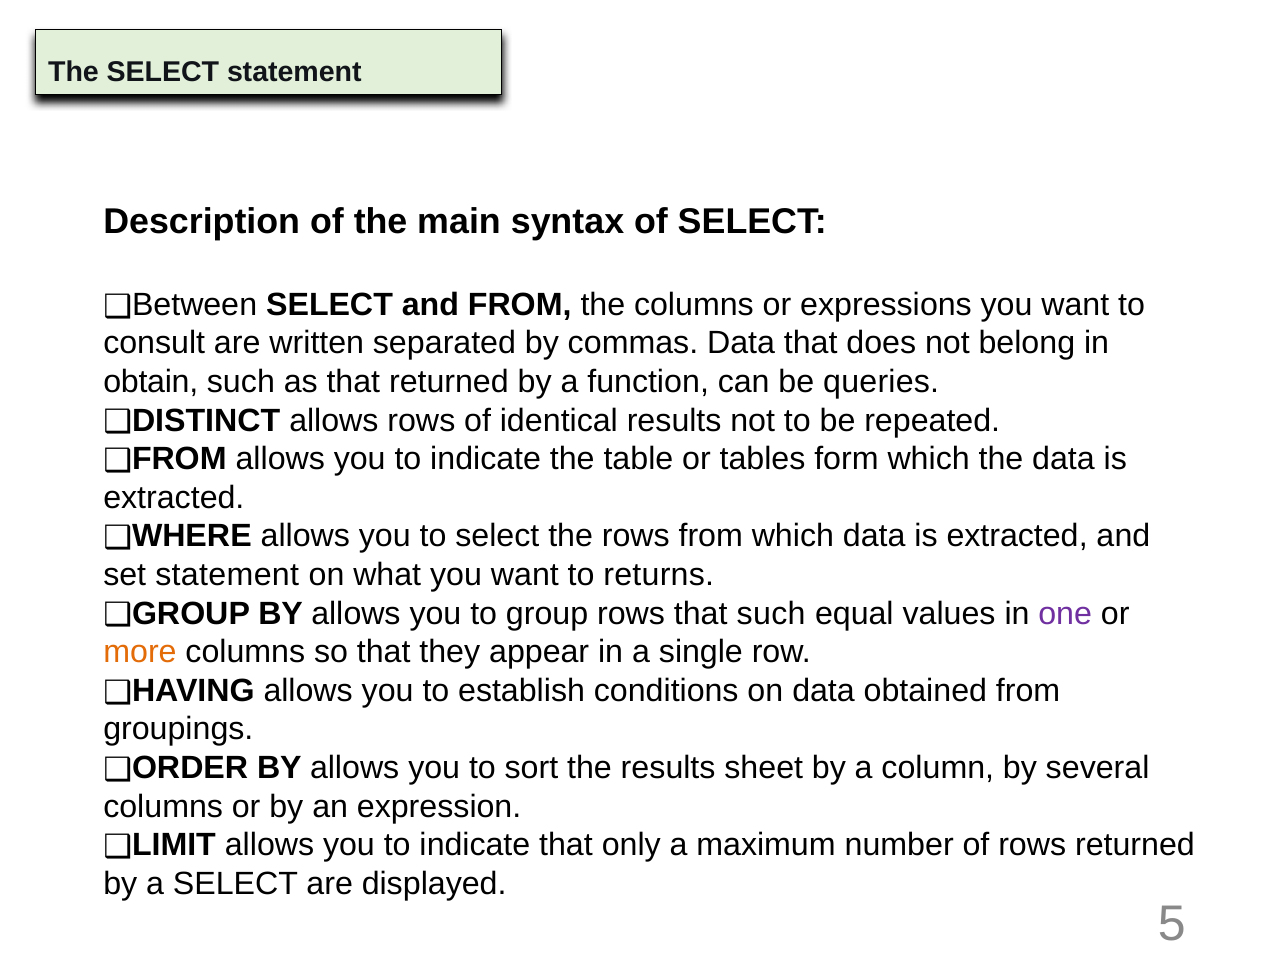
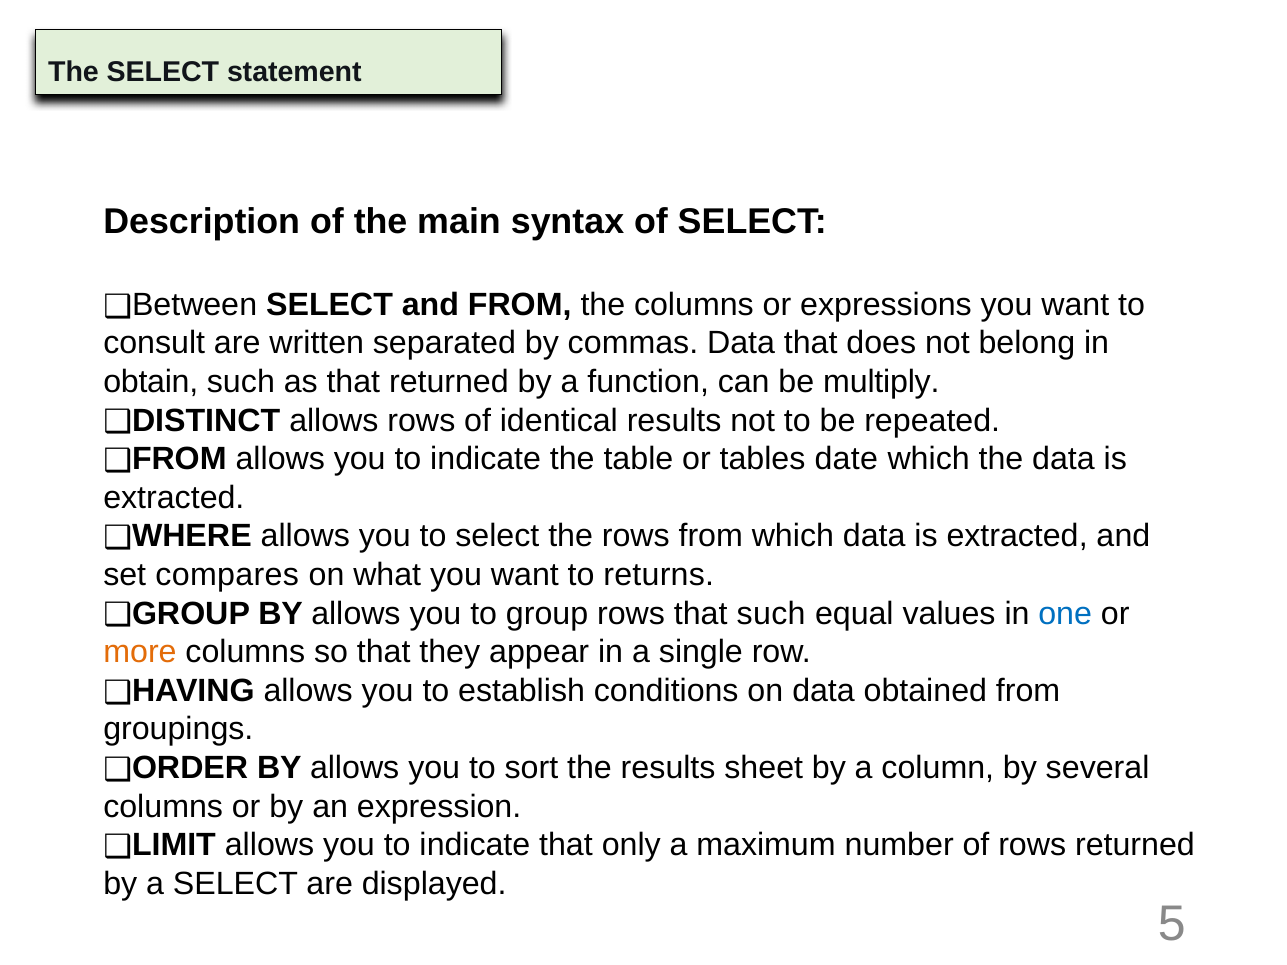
queries: queries -> multiply
form: form -> date
set statement: statement -> compares
one colour: purple -> blue
